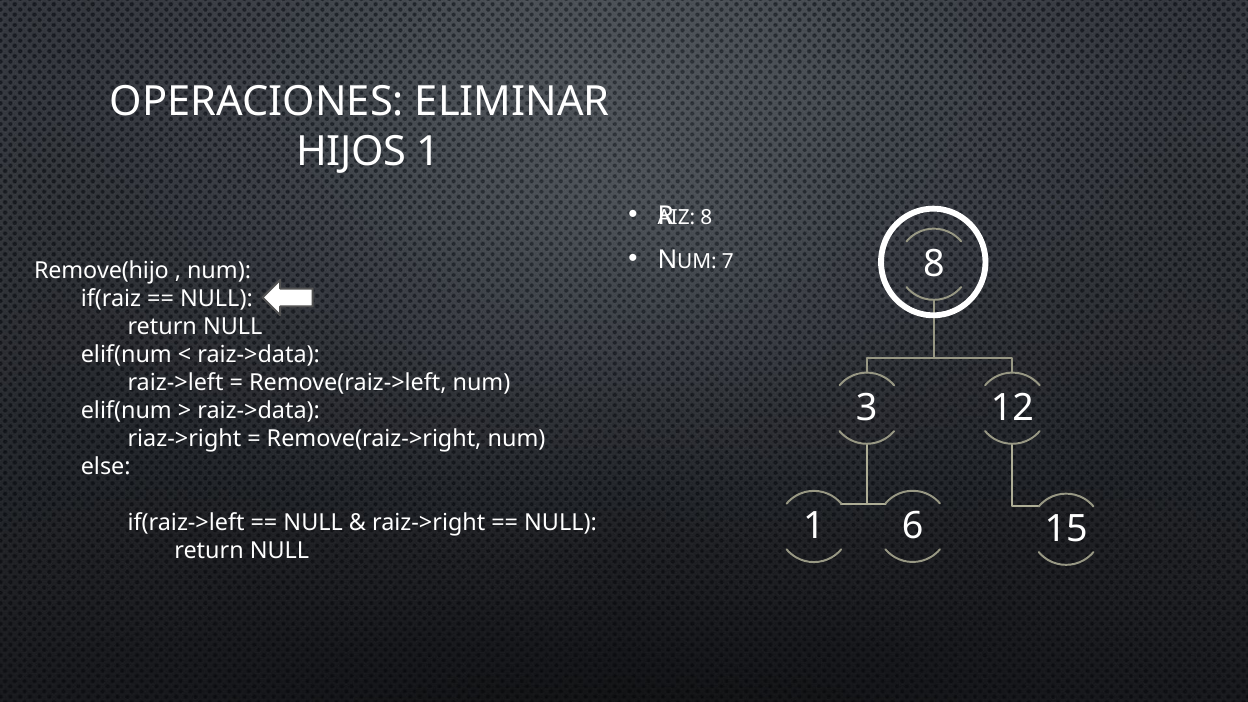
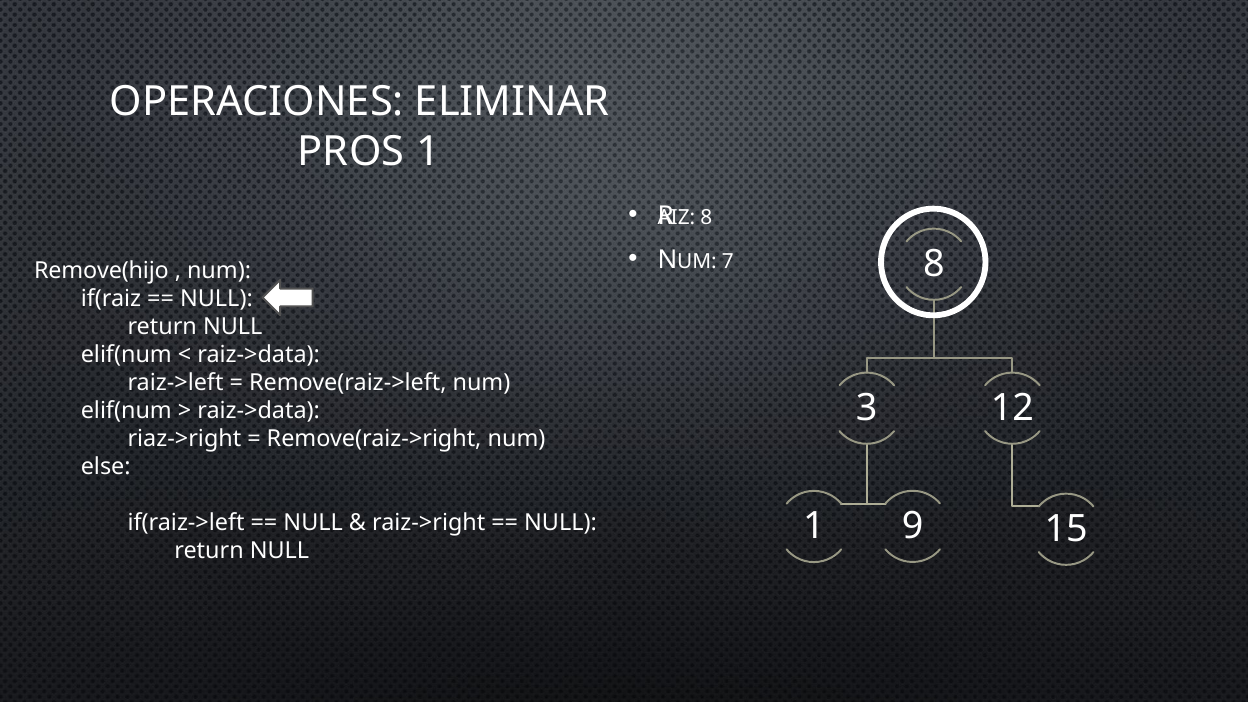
HIJOS: HIJOS -> PROS
6: 6 -> 9
